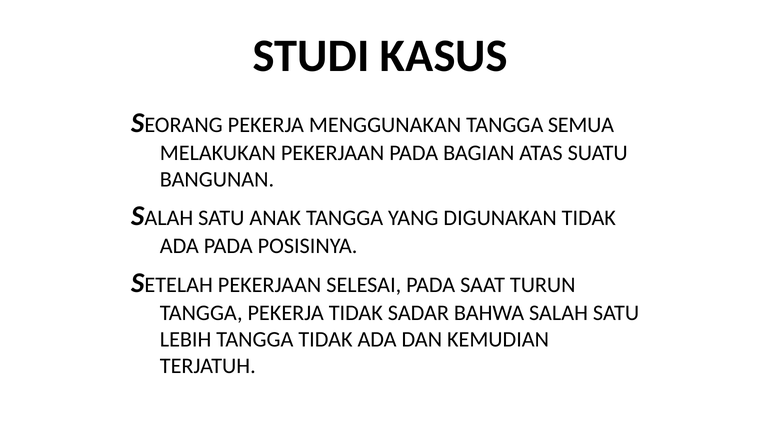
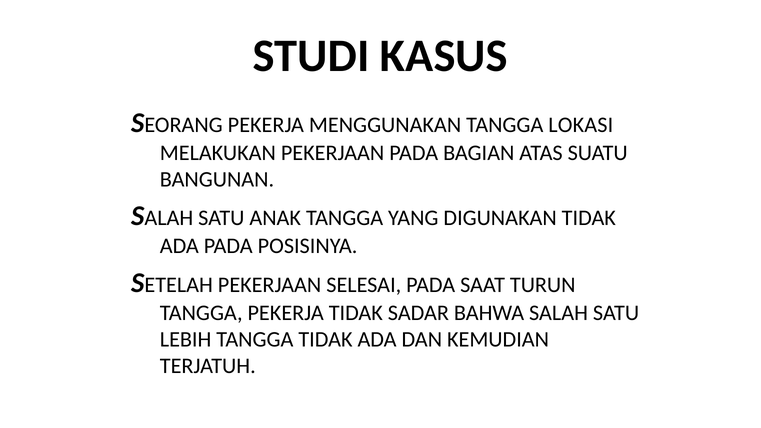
SEMUA: SEMUA -> LOKASI
